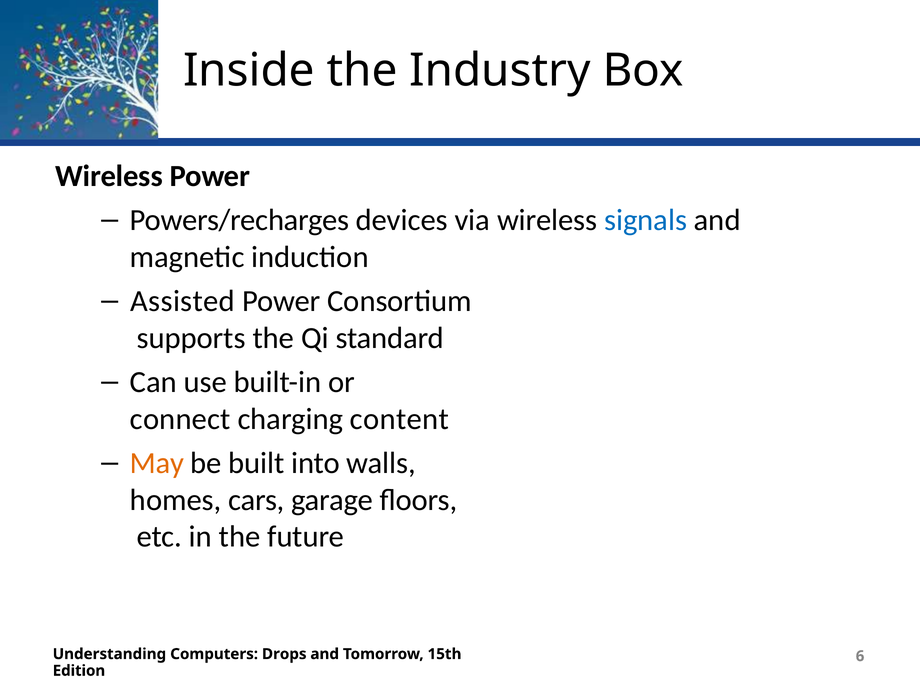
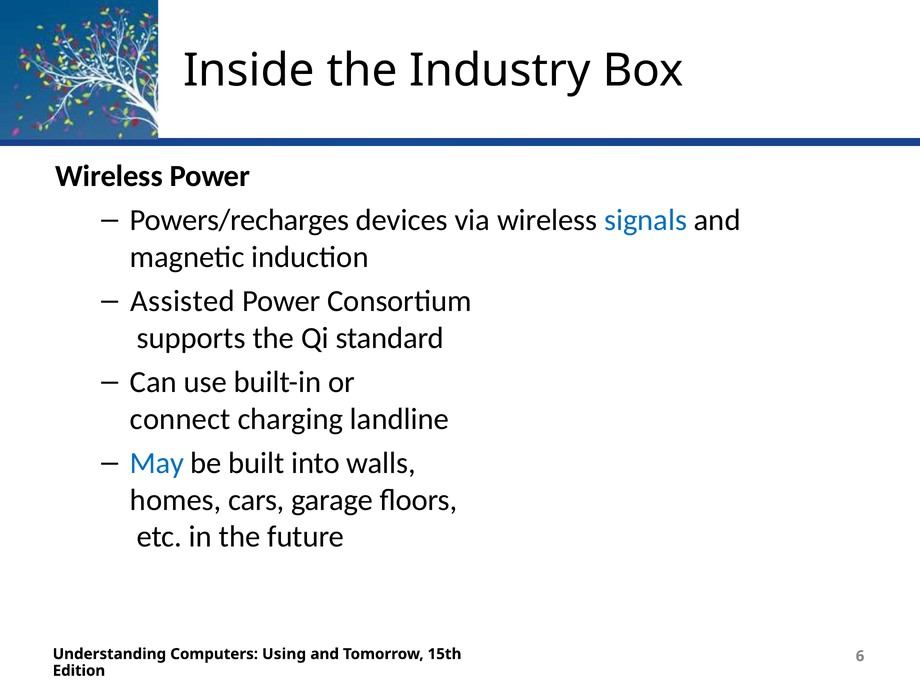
content: content -> landline
May colour: orange -> blue
Drops: Drops -> Using
